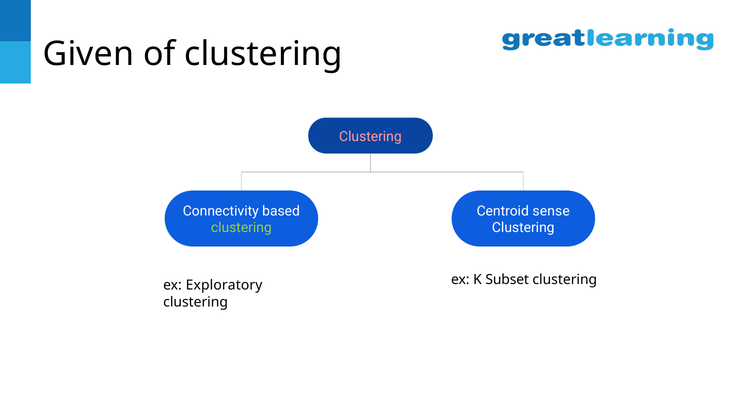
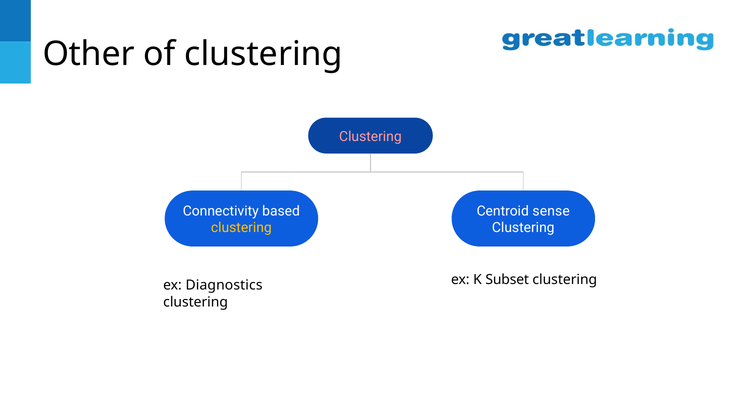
Given: Given -> Other
clustering at (241, 228) colour: light green -> yellow
Exploratory: Exploratory -> Diagnostics
